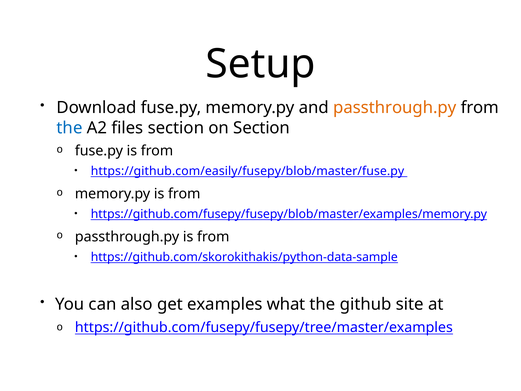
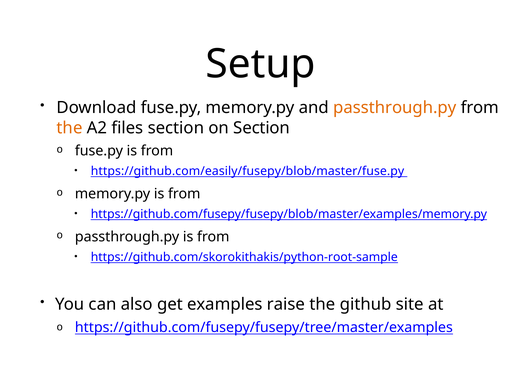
the at (70, 128) colour: blue -> orange
https://github.com/skorokithakis/python-data-sample: https://github.com/skorokithakis/python-data-sample -> https://github.com/skorokithakis/python-root-sample
what: what -> raise
